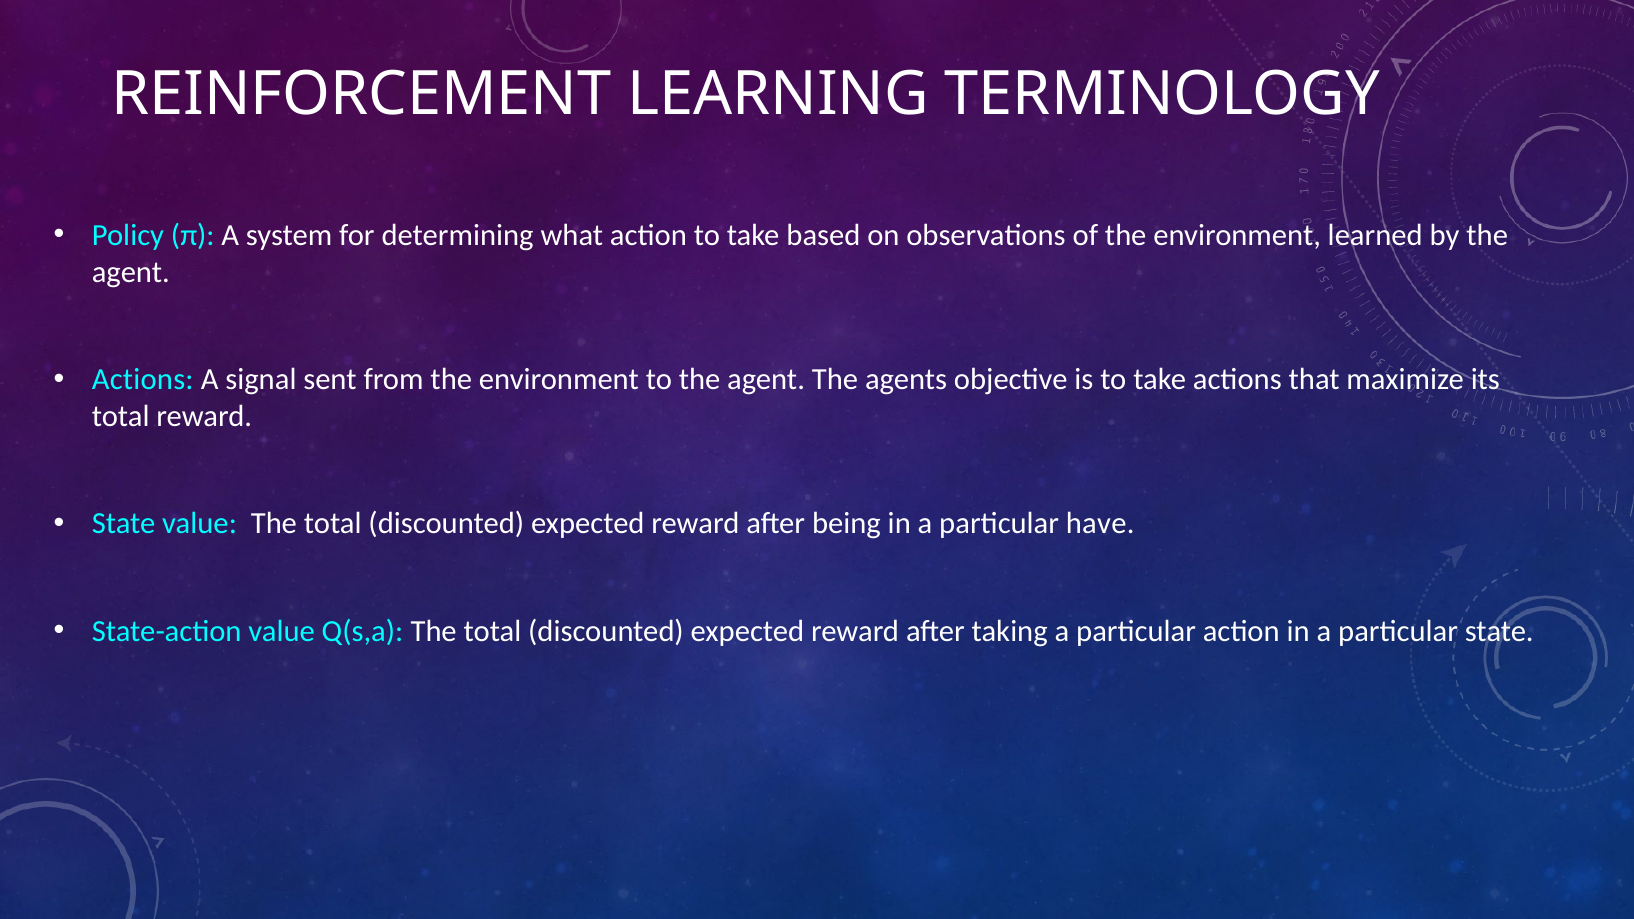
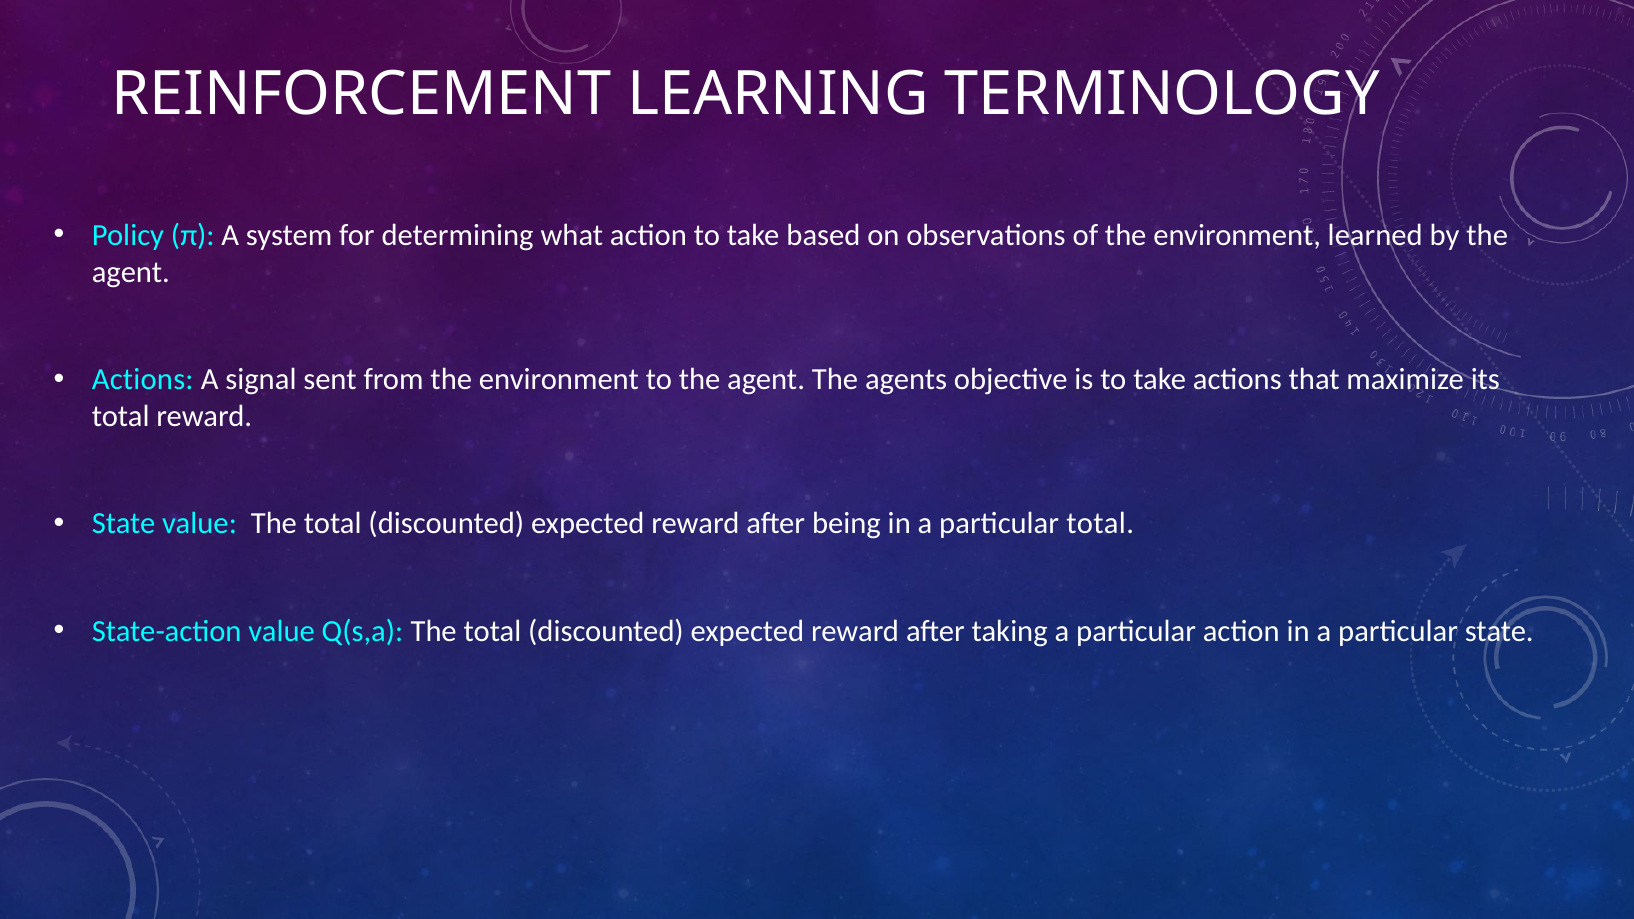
particular have: have -> total
